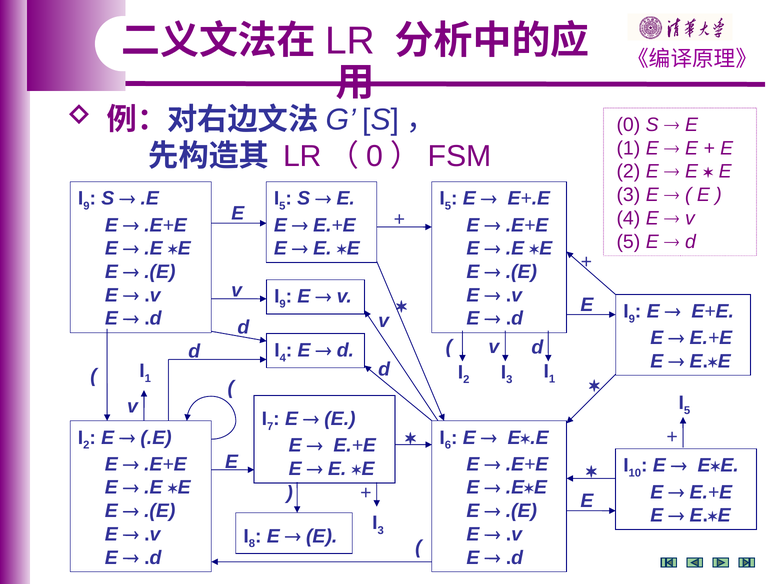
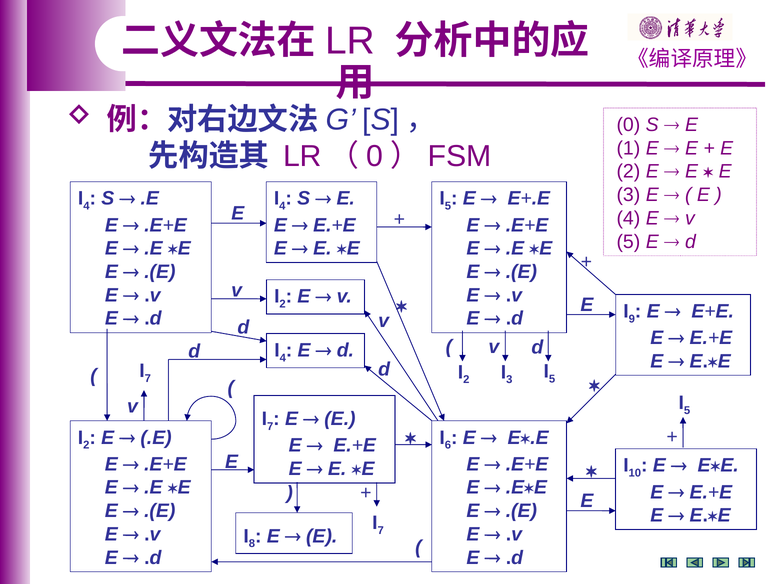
9 at (86, 206): 9 -> 4
5 at (282, 206): 5 -> 4
9 at (283, 304): 9 -> 2
1 at (148, 378): 1 -> 7
1 at (552, 379): 1 -> 5
3 at (381, 530): 3 -> 7
